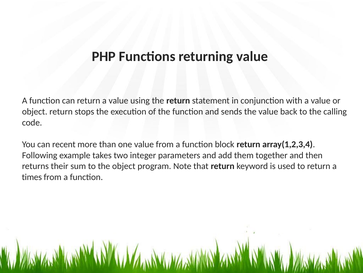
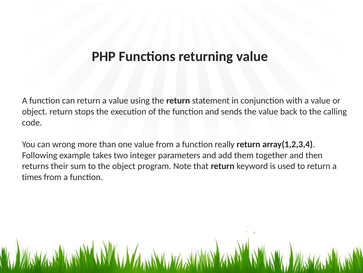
recent: recent -> wrong
block: block -> really
